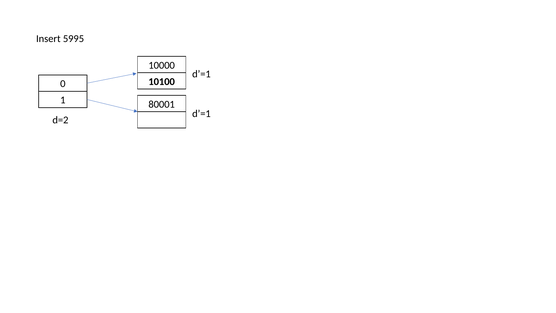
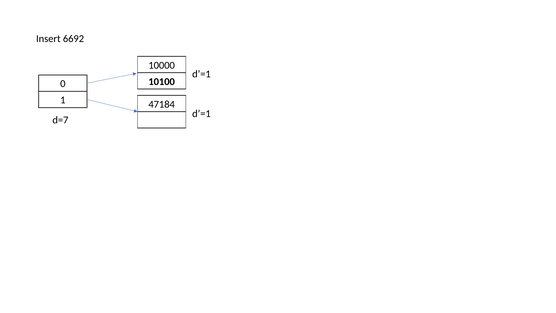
5995: 5995 -> 6692
80001: 80001 -> 47184
d=2: d=2 -> d=7
